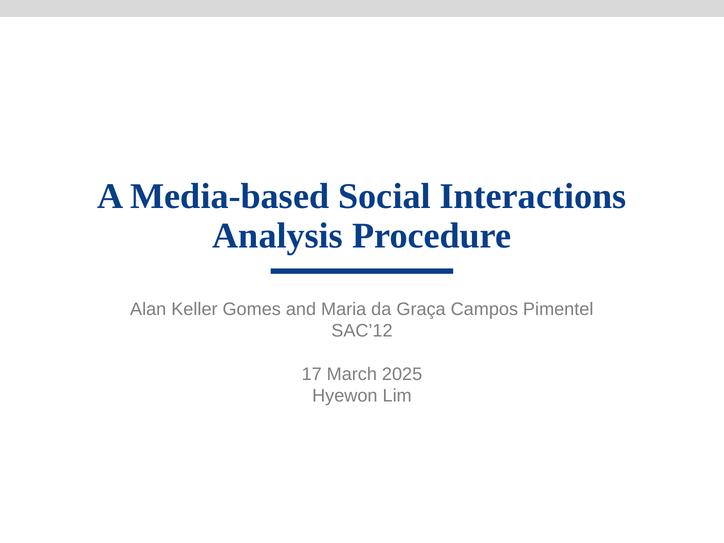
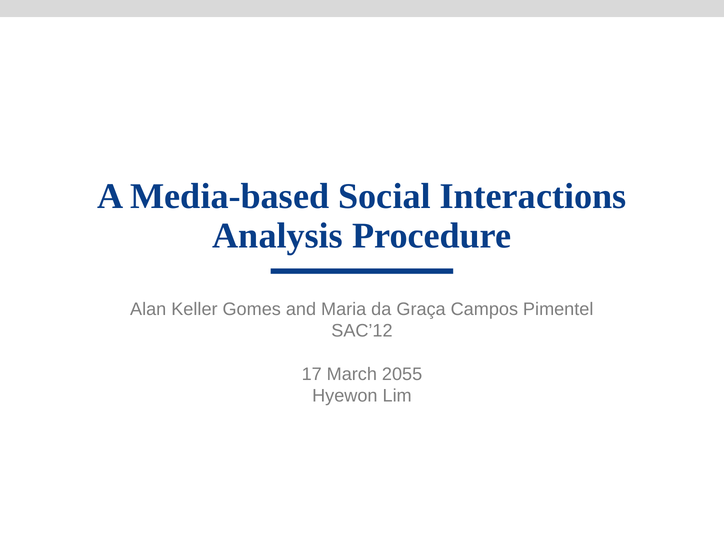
2025: 2025 -> 2055
